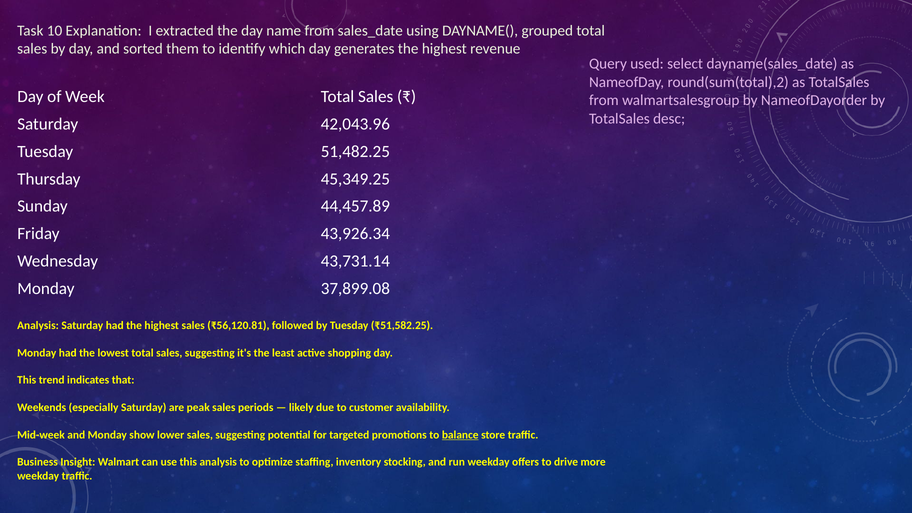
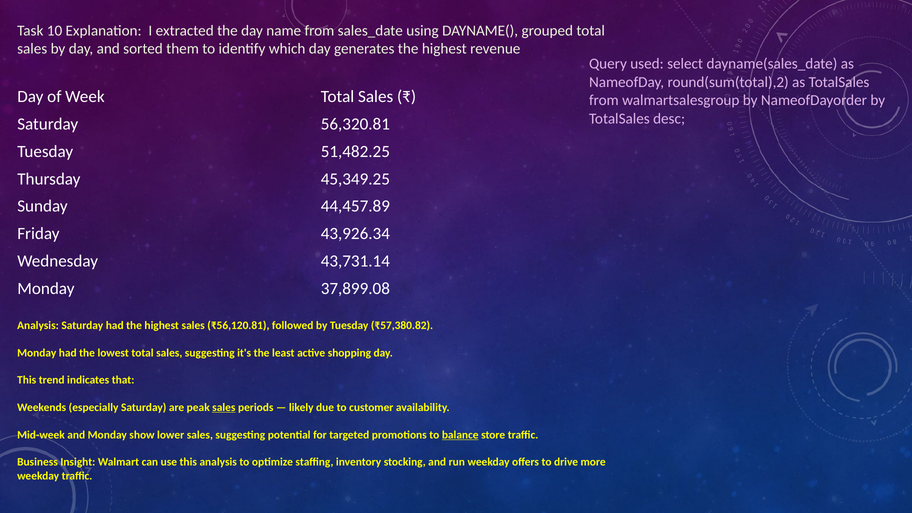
42,043.96: 42,043.96 -> 56,320.81
₹51,582.25: ₹51,582.25 -> ₹57,380.82
sales at (224, 407) underline: none -> present
